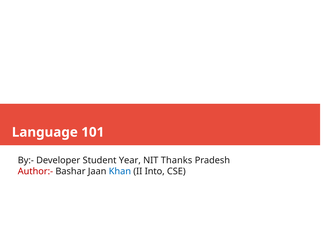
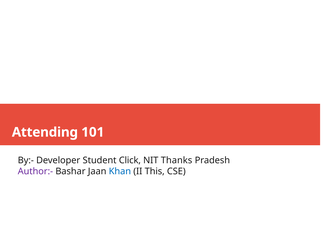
Language: Language -> Attending
Year: Year -> Click
Author:- colour: red -> purple
Into: Into -> This
